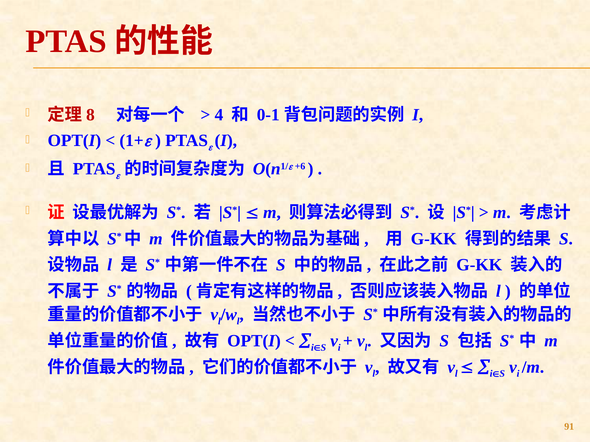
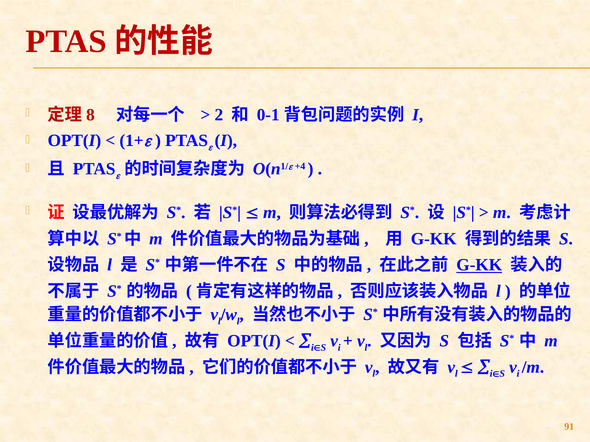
4: 4 -> 2
+6: +6 -> +4
G-KK at (479, 265) underline: none -> present
